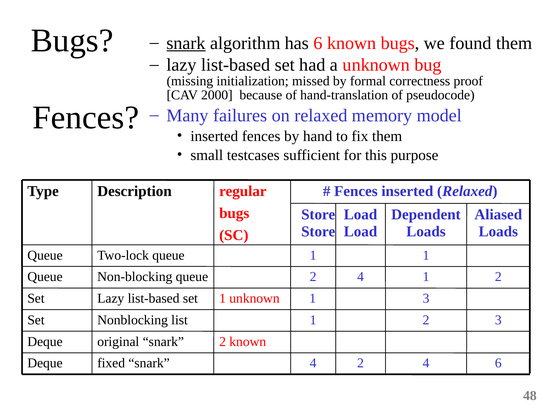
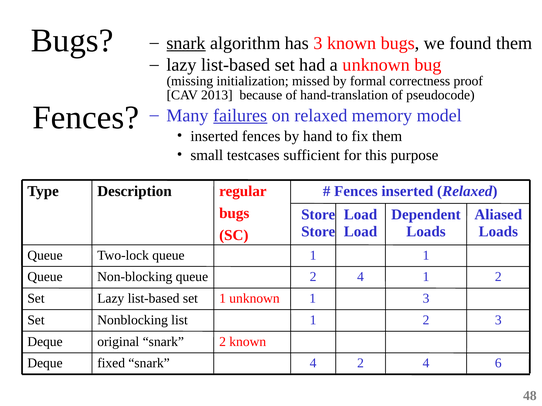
has 6: 6 -> 3
2000: 2000 -> 2013
failures underline: none -> present
